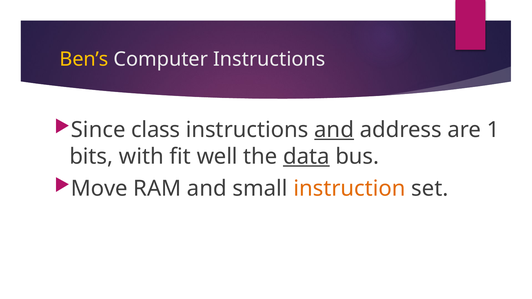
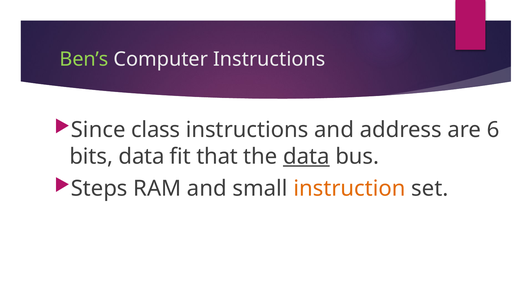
Ben’s colour: yellow -> light green
and at (334, 130) underline: present -> none
1: 1 -> 6
bits with: with -> data
well: well -> that
Move: Move -> Steps
